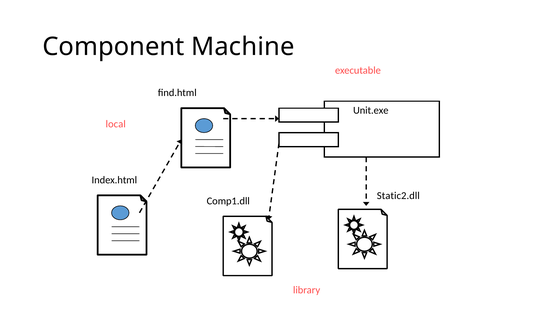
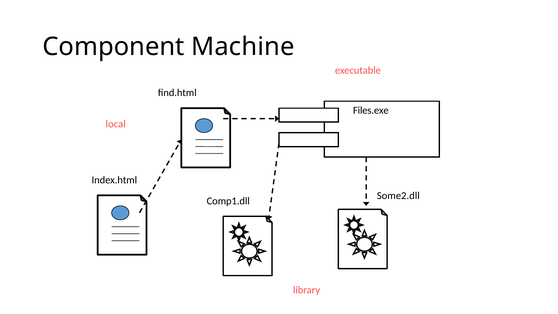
Unit.exe: Unit.exe -> Files.exe
Static2.dll: Static2.dll -> Some2.dll
